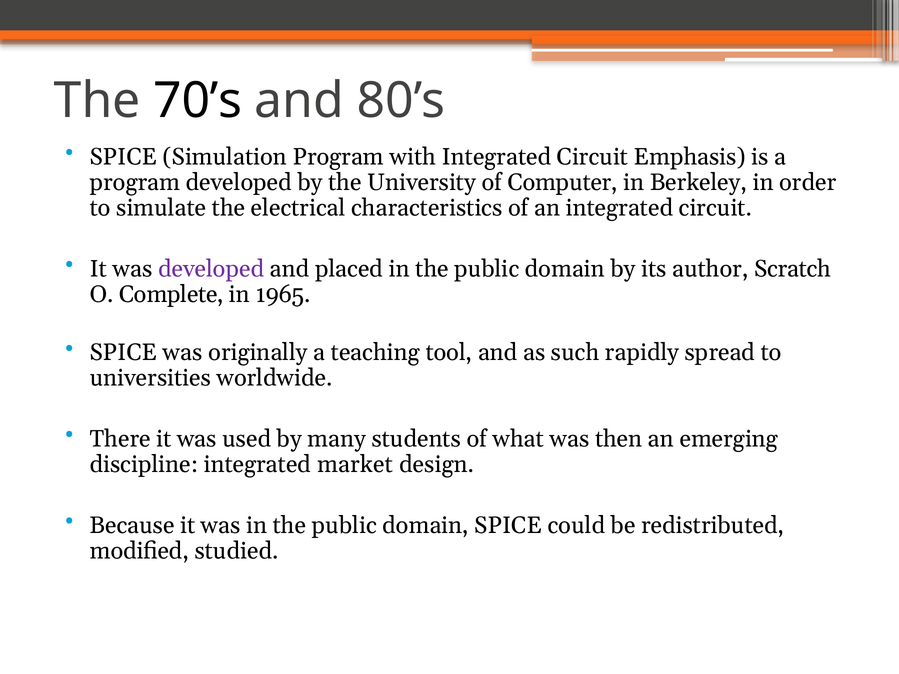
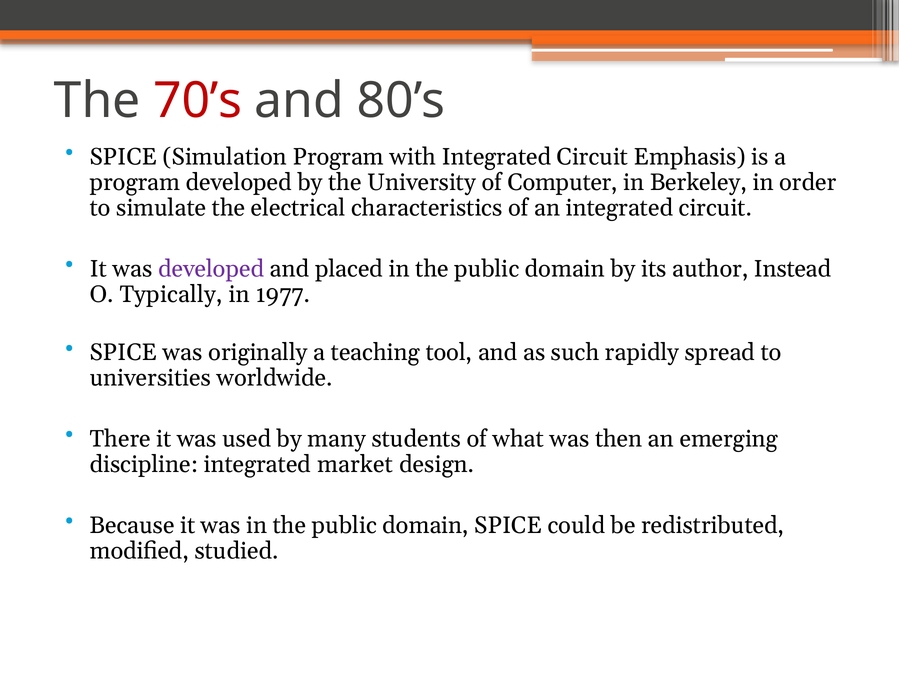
70’s colour: black -> red
Scratch: Scratch -> Instead
Complete: Complete -> Typically
1965: 1965 -> 1977
